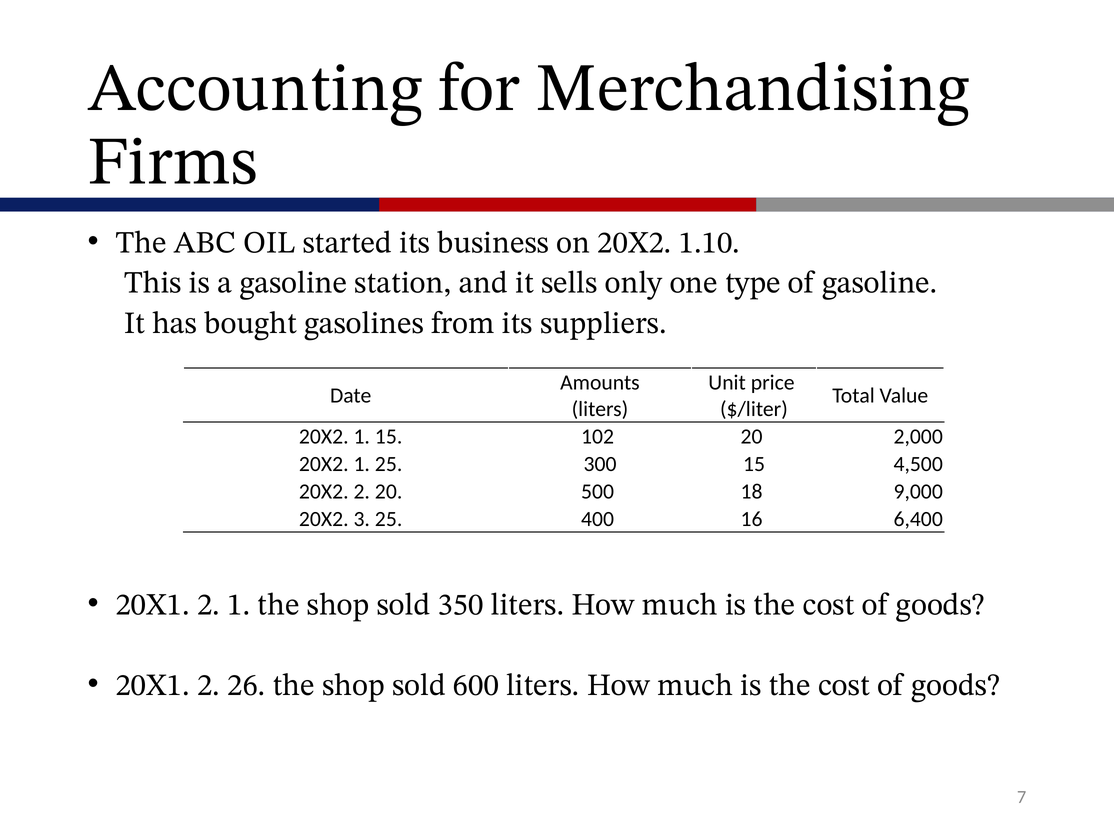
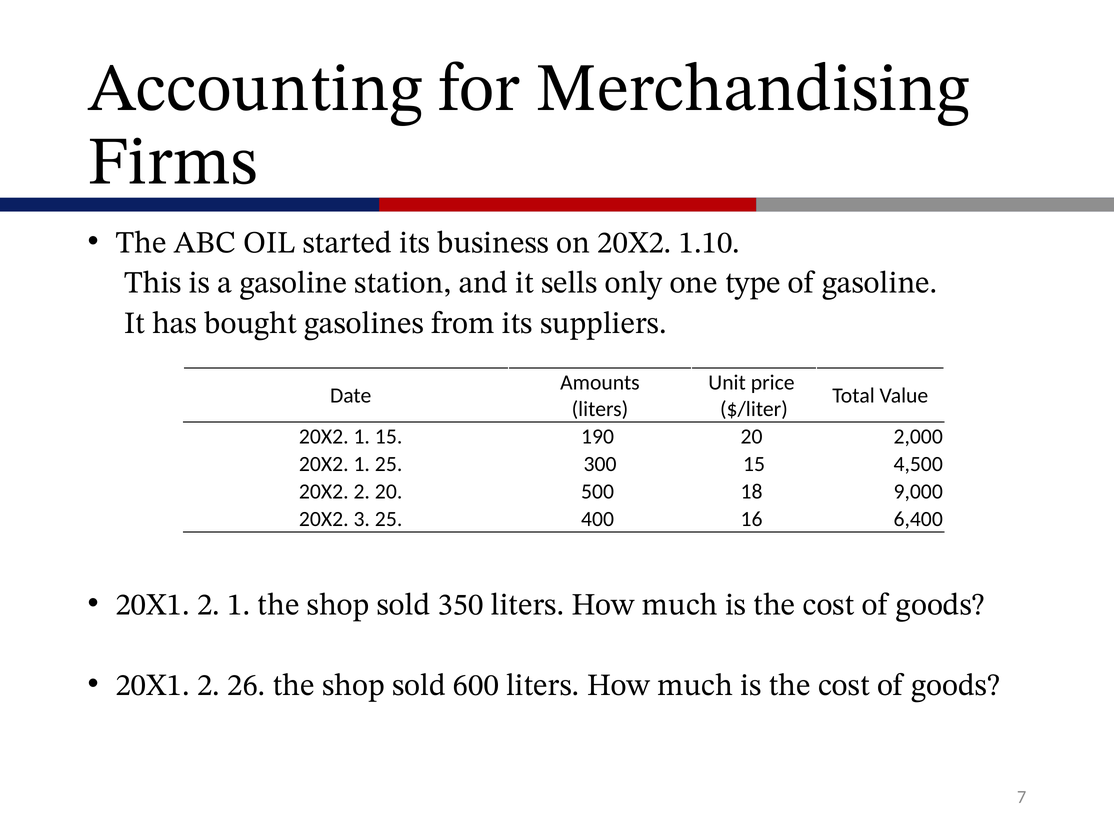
102: 102 -> 190
